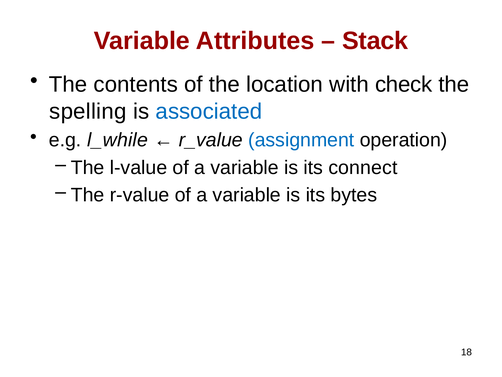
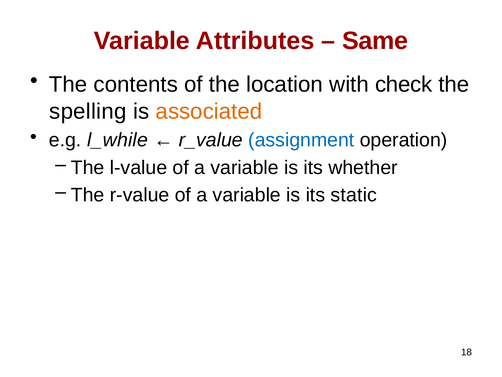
Stack: Stack -> Same
associated colour: blue -> orange
connect: connect -> whether
bytes: bytes -> static
